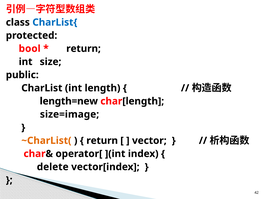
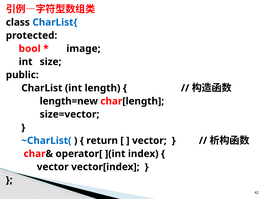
return at (84, 49): return -> image
size=image: size=image -> size=vector
~CharList( colour: orange -> blue
delete at (53, 167): delete -> vector
